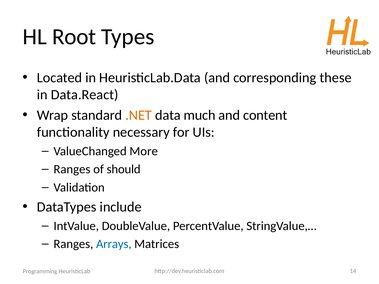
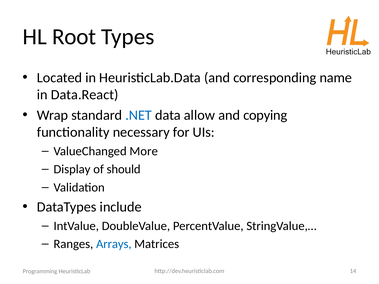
these: these -> name
.NET colour: orange -> blue
much: much -> allow
content: content -> copying
Ranges at (72, 169): Ranges -> Display
